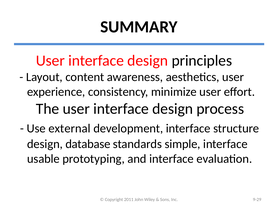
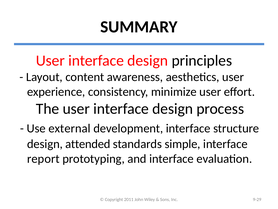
database: database -> attended
usable: usable -> report
